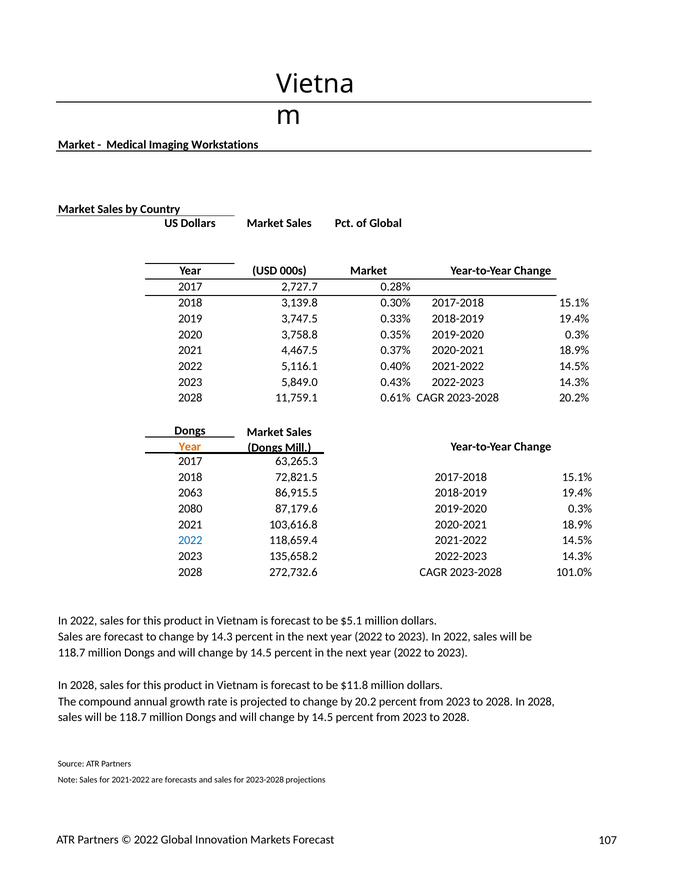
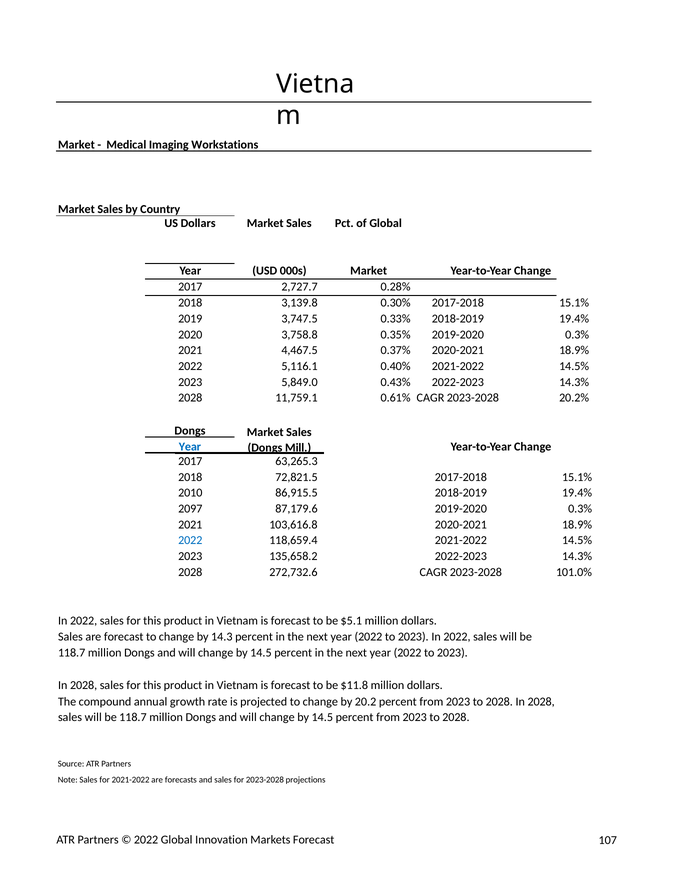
Year at (190, 447) colour: orange -> blue
2063: 2063 -> 2010
2080: 2080 -> 2097
